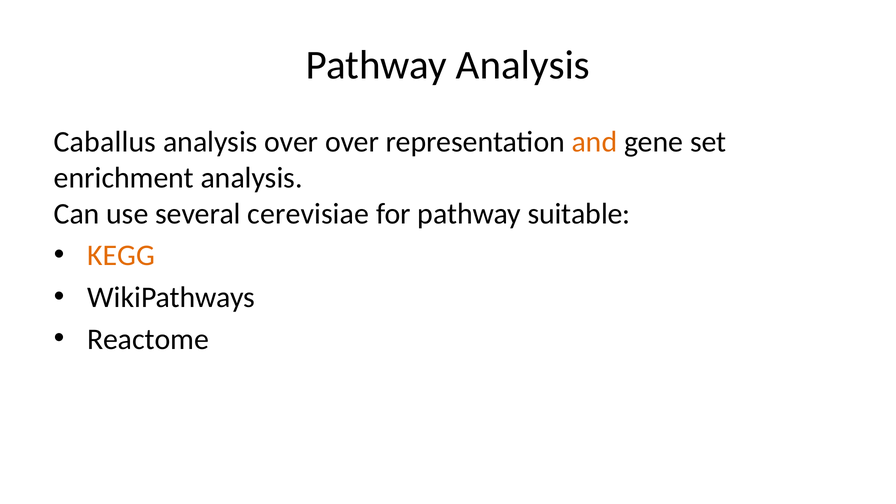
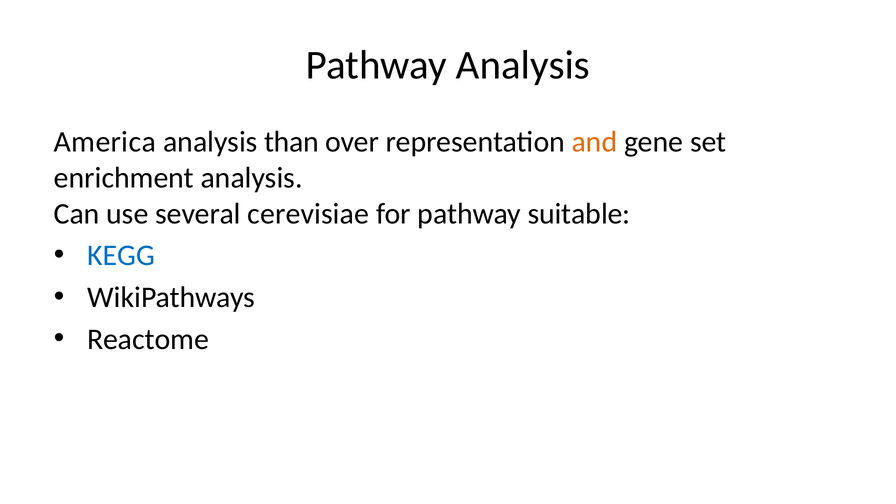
Caballus: Caballus -> America
analysis over: over -> than
KEGG colour: orange -> blue
